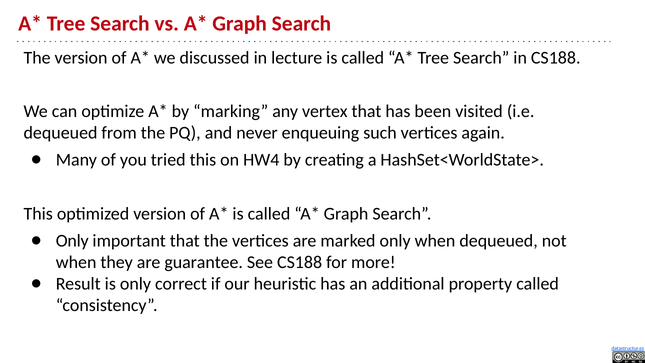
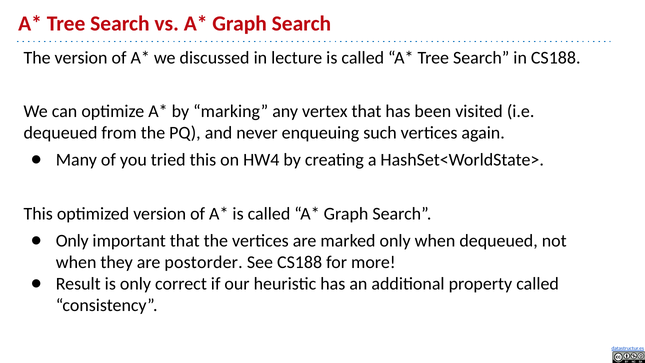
guarantee: guarantee -> postorder
